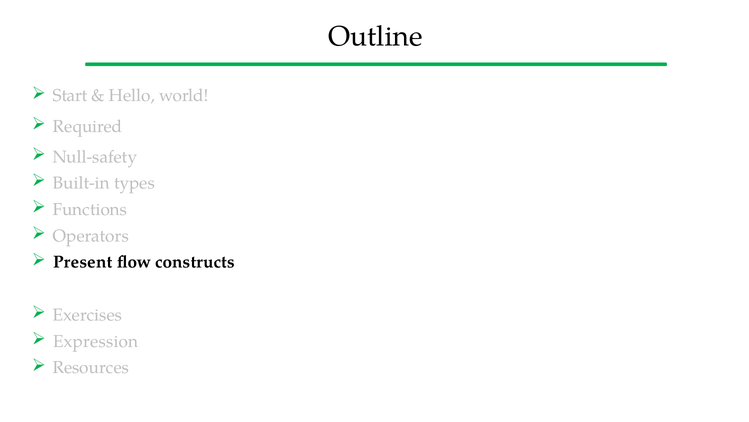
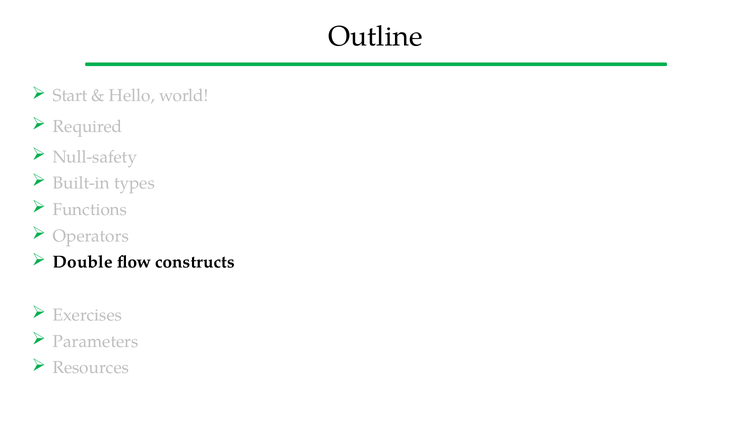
Present: Present -> Double
Expression: Expression -> Parameters
